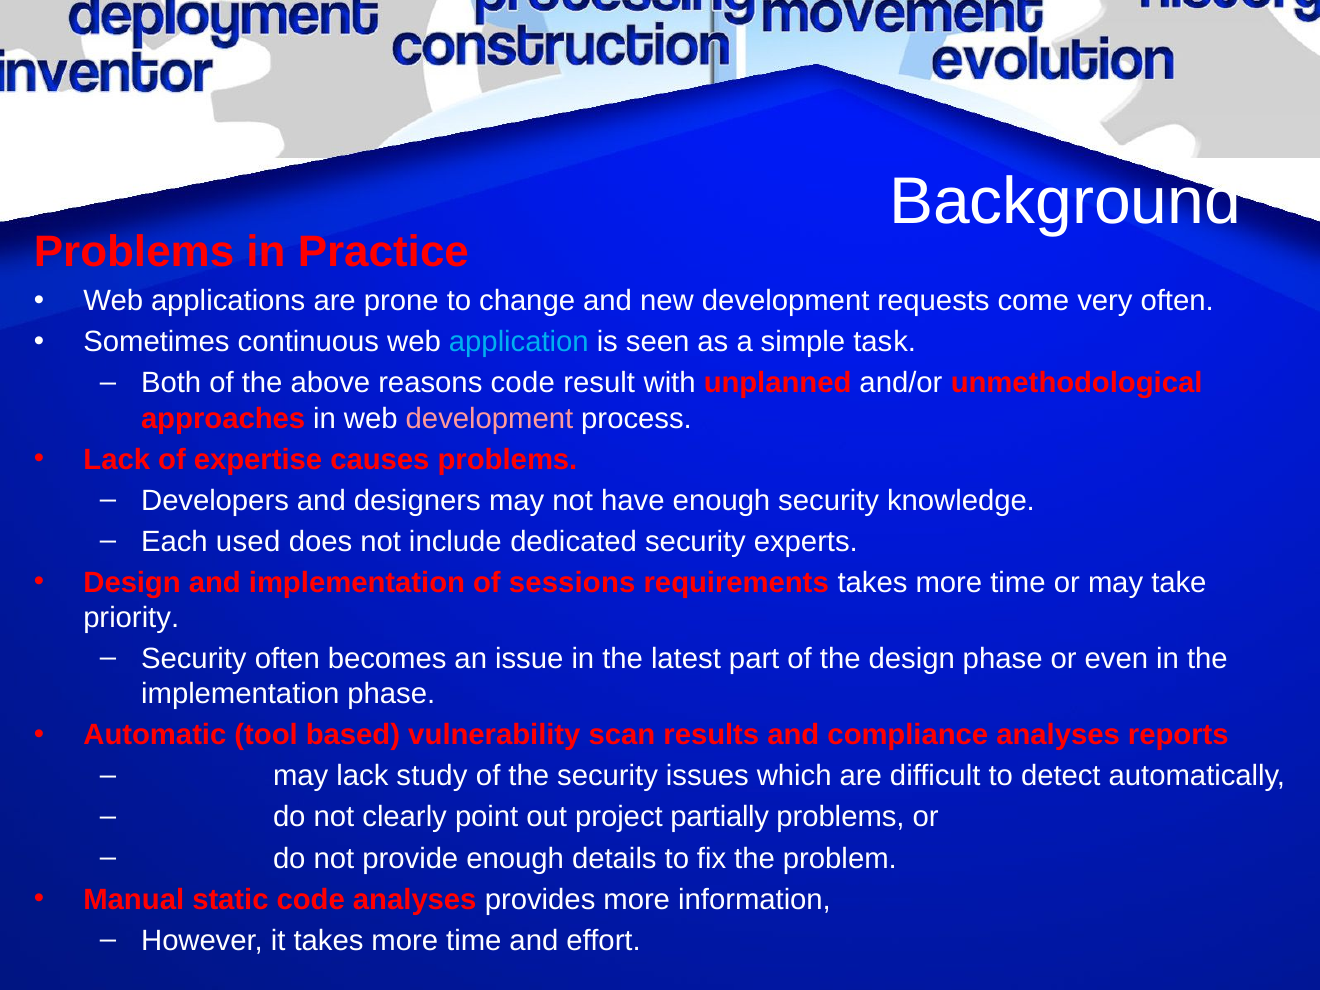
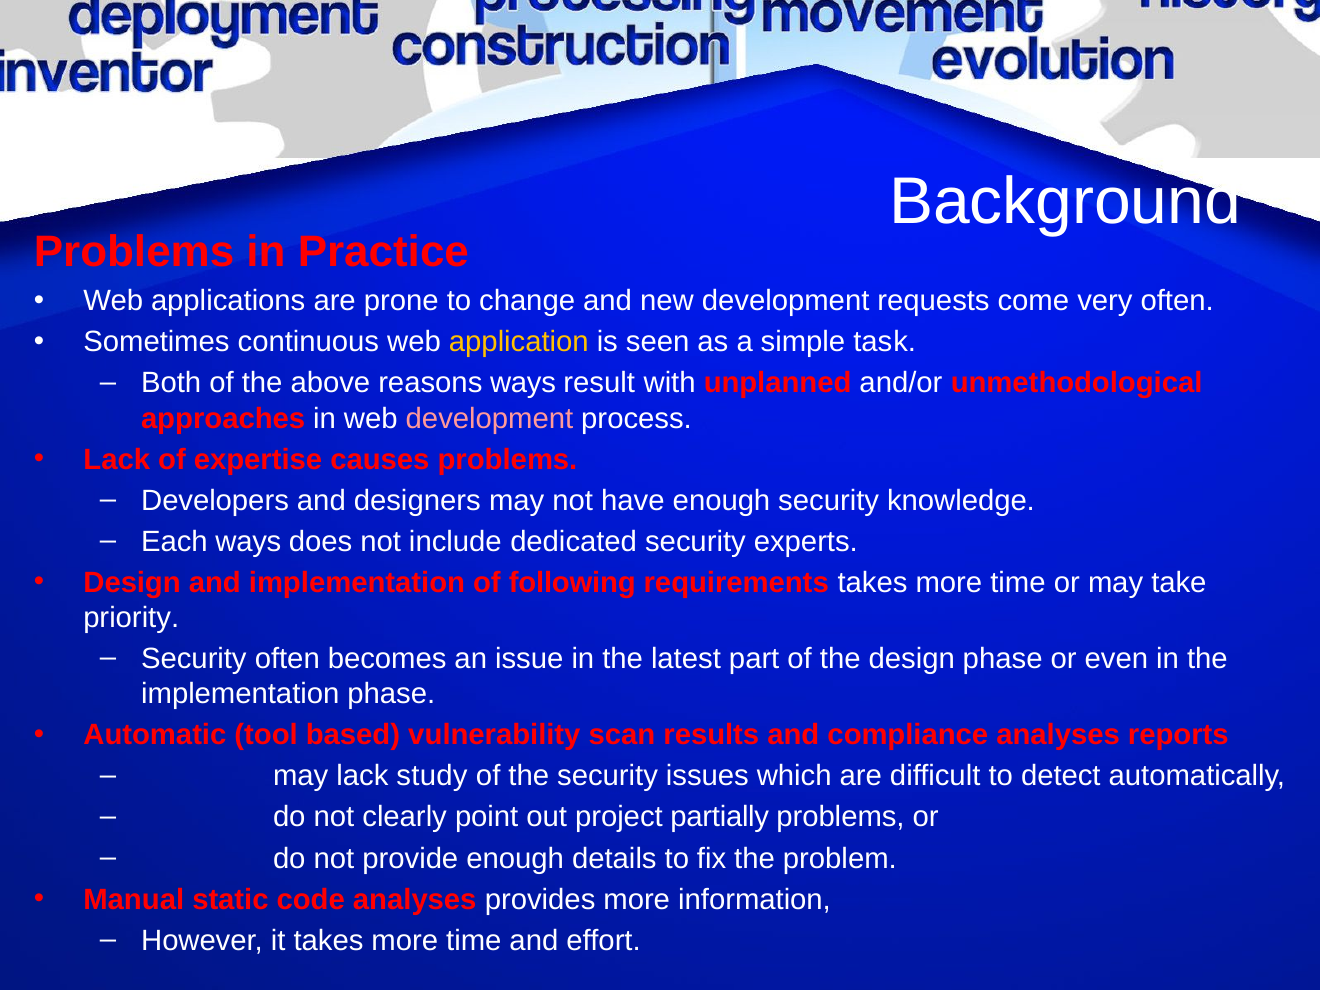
application colour: light blue -> yellow
reasons code: code -> ways
Each used: used -> ways
sessions: sessions -> following
